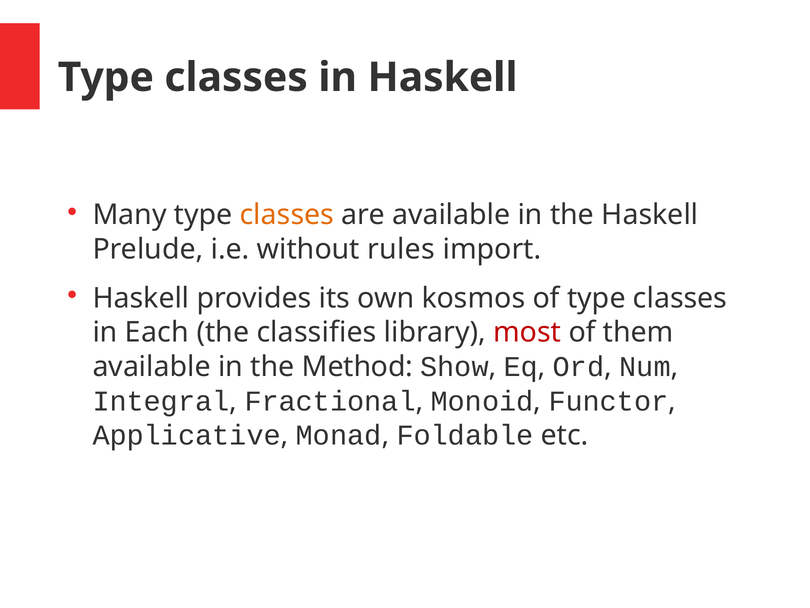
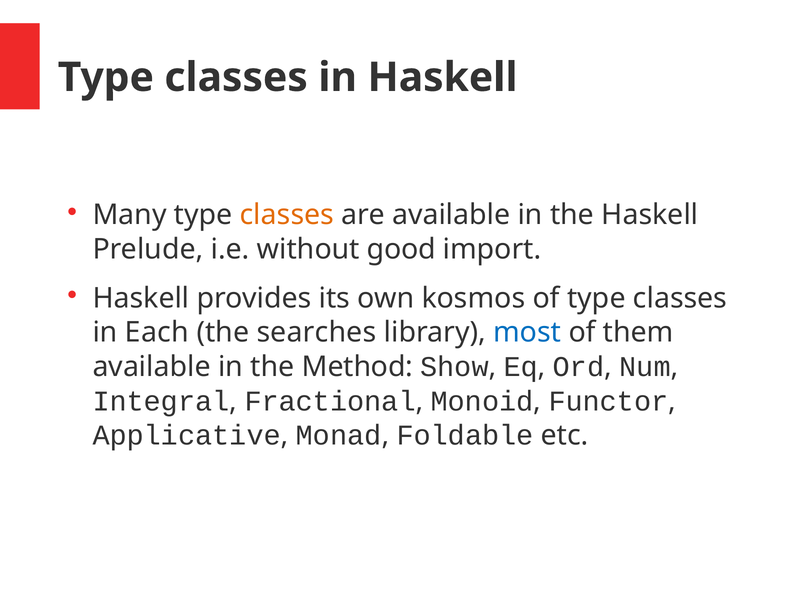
rules: rules -> good
classifies: classifies -> searches
most colour: red -> blue
